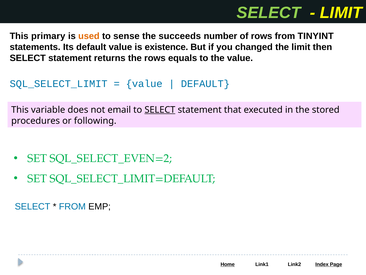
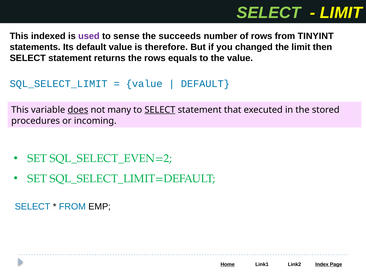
primary: primary -> indexed
used colour: orange -> purple
existence: existence -> therefore
does underline: none -> present
email: email -> many
following: following -> incoming
